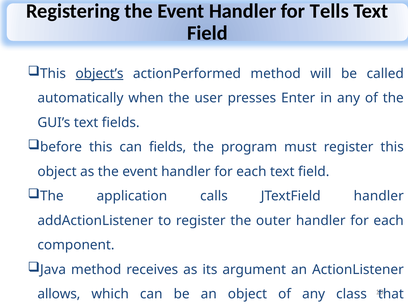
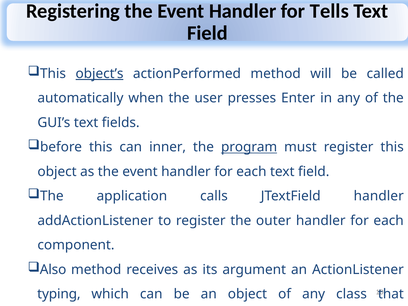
can fields: fields -> inner
program underline: none -> present
Java: Java -> Also
allows: allows -> typing
